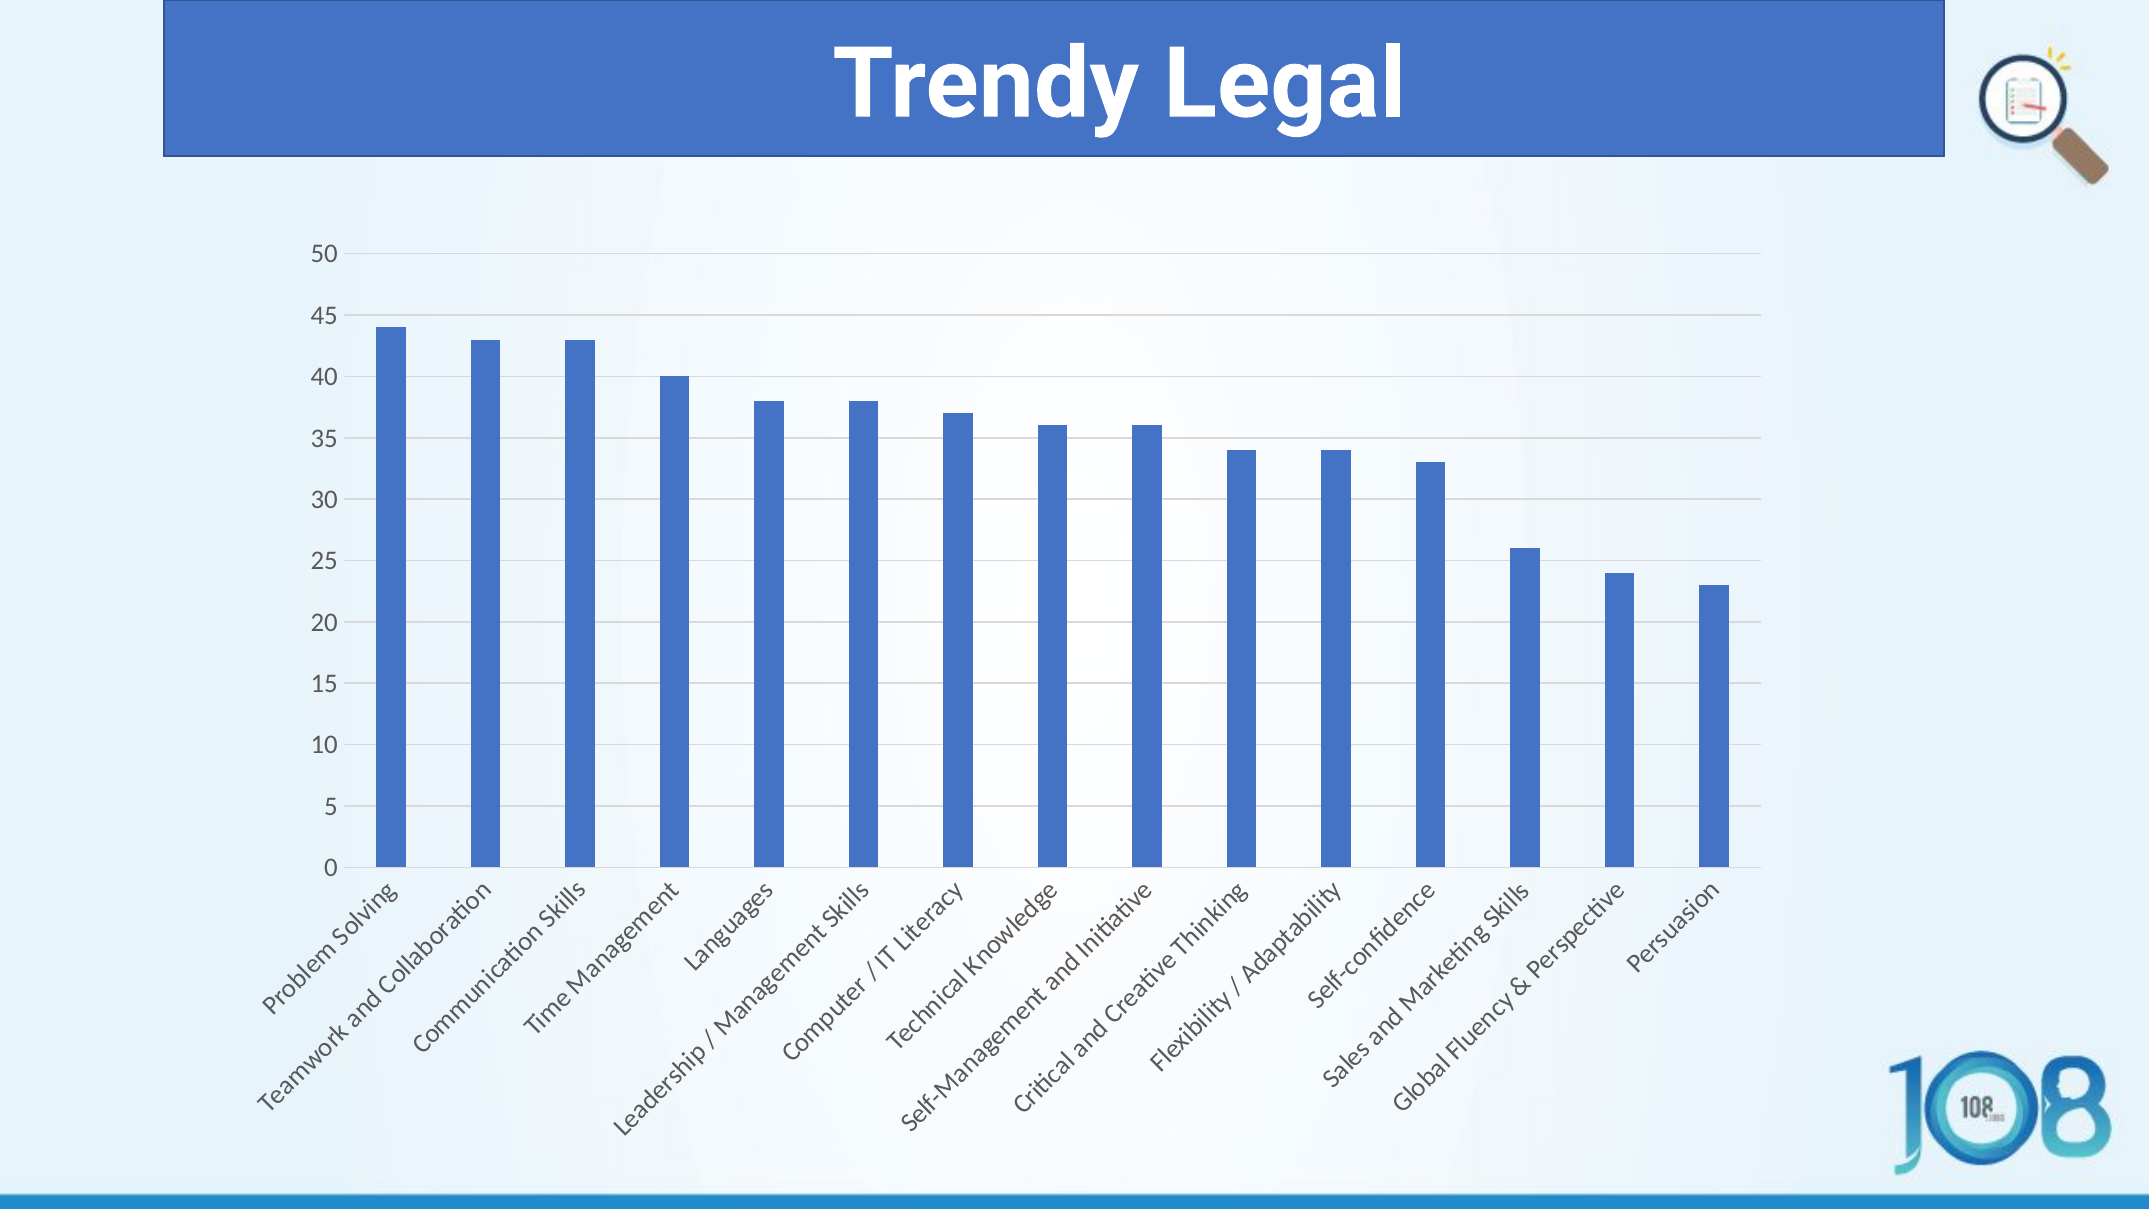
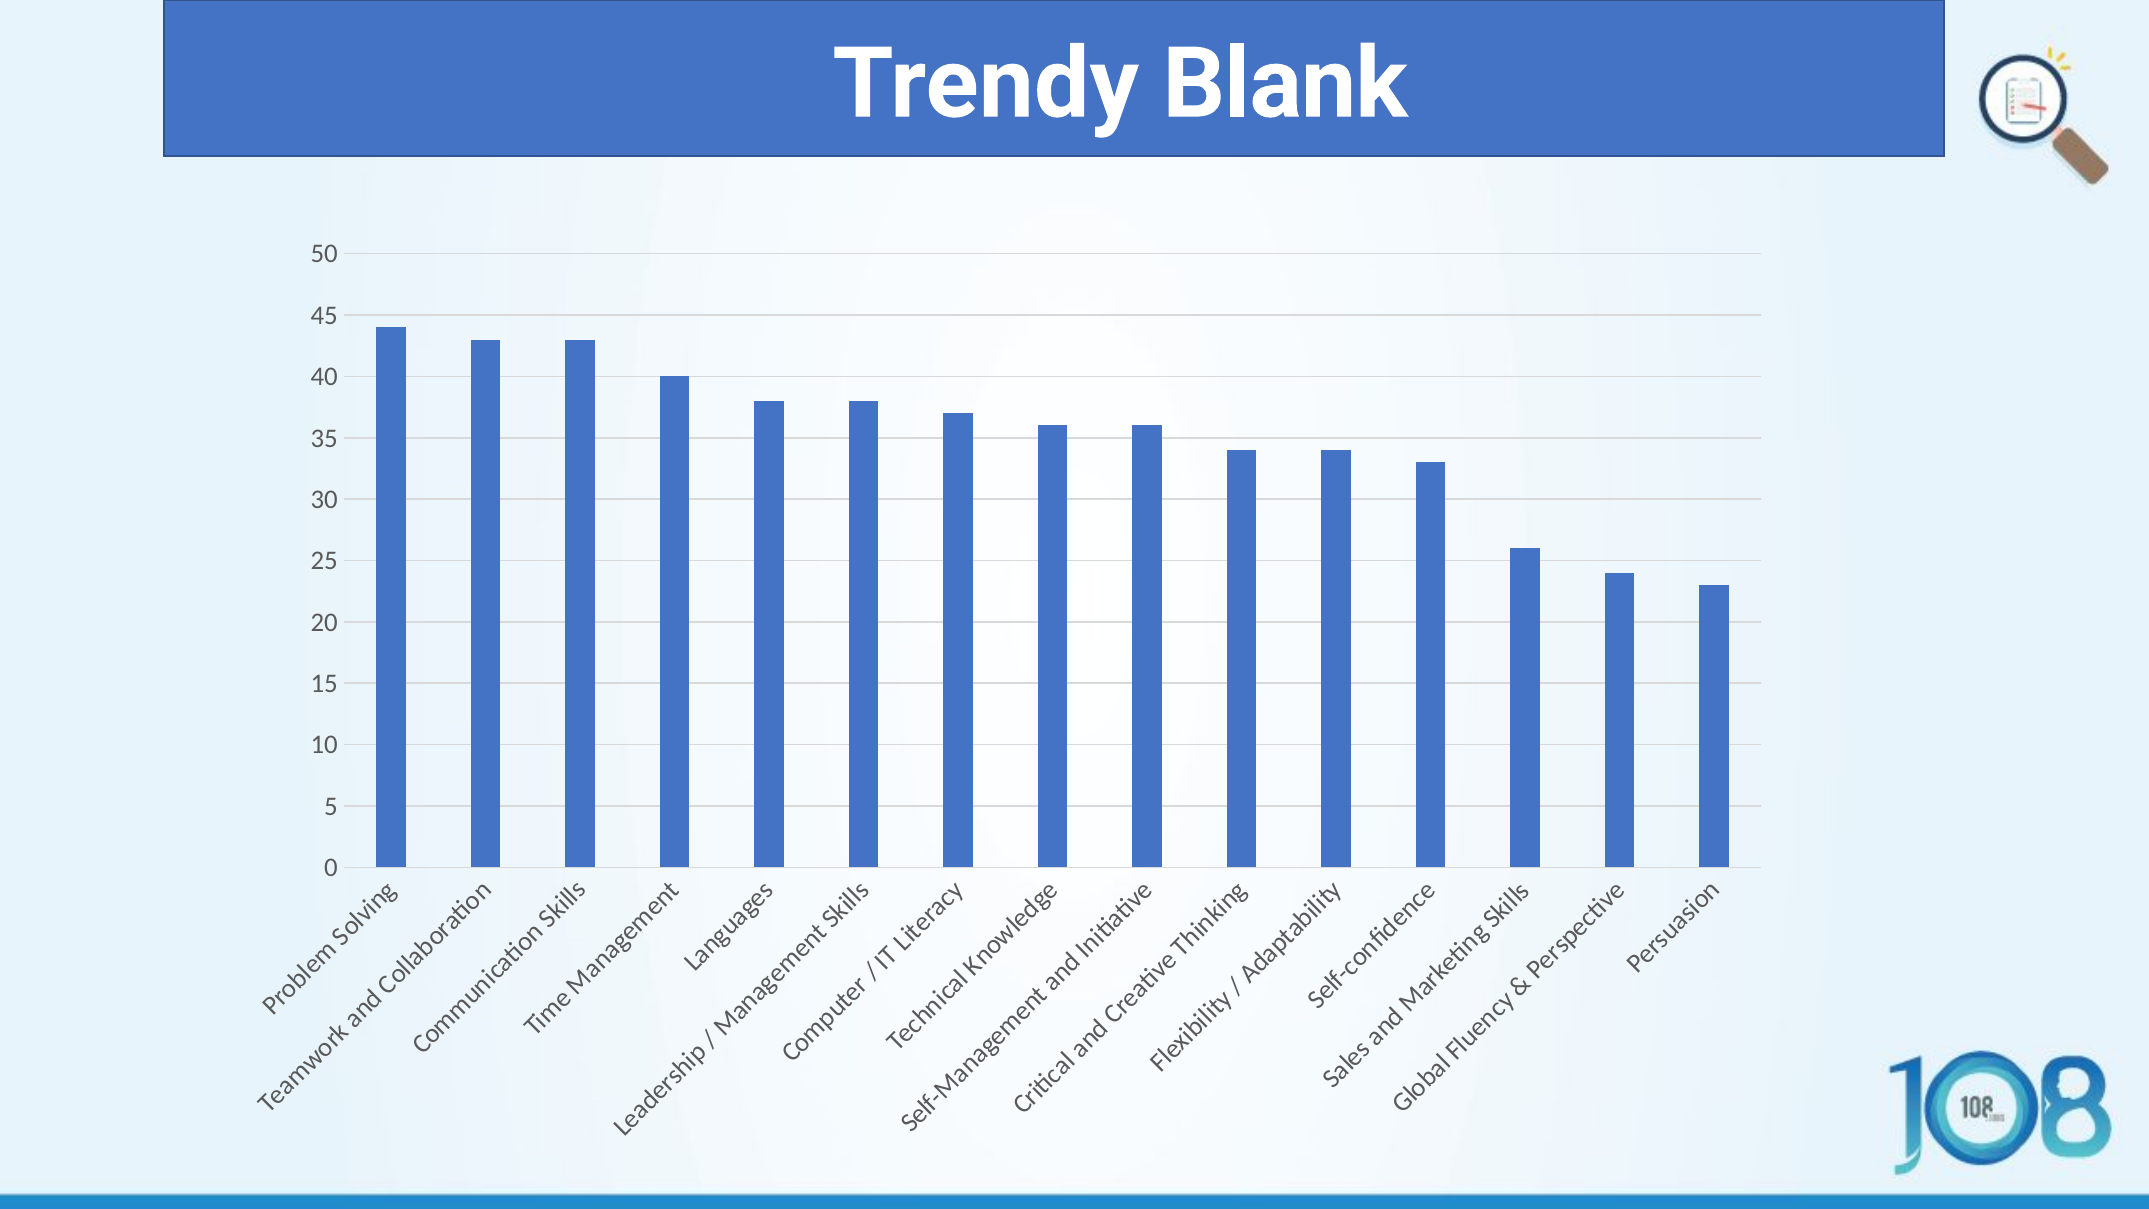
Legal: Legal -> Blank
